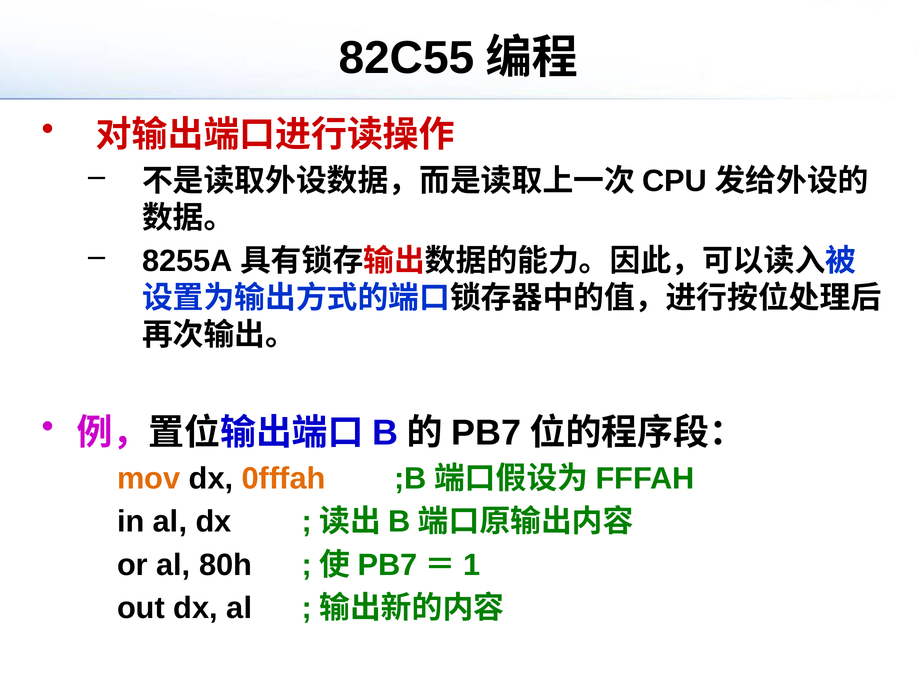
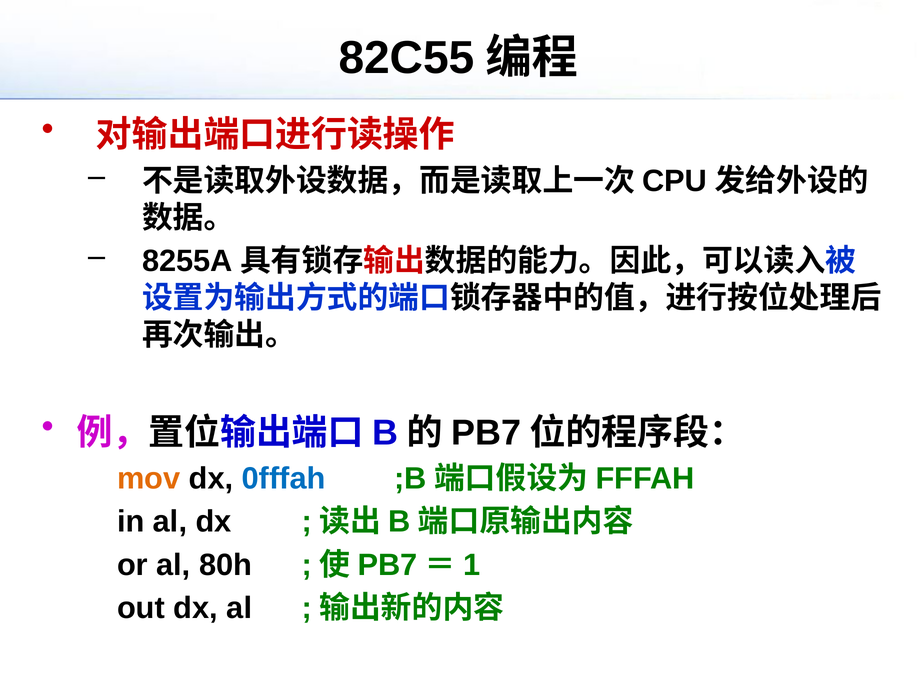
0fffah colour: orange -> blue
